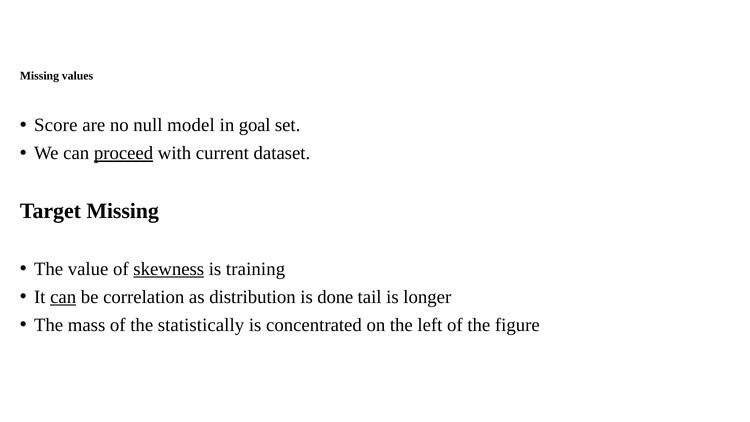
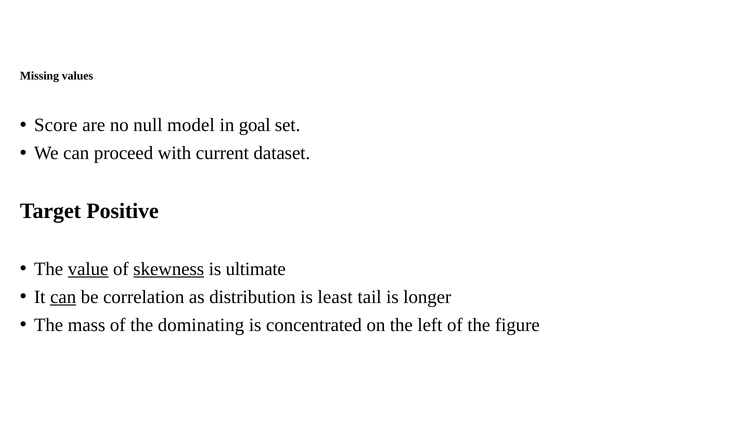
proceed underline: present -> none
Target Missing: Missing -> Positive
value underline: none -> present
training: training -> ultimate
done: done -> least
statistically: statistically -> dominating
